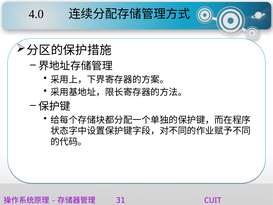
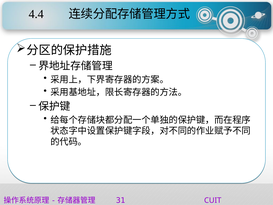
4.0: 4.0 -> 4.4
